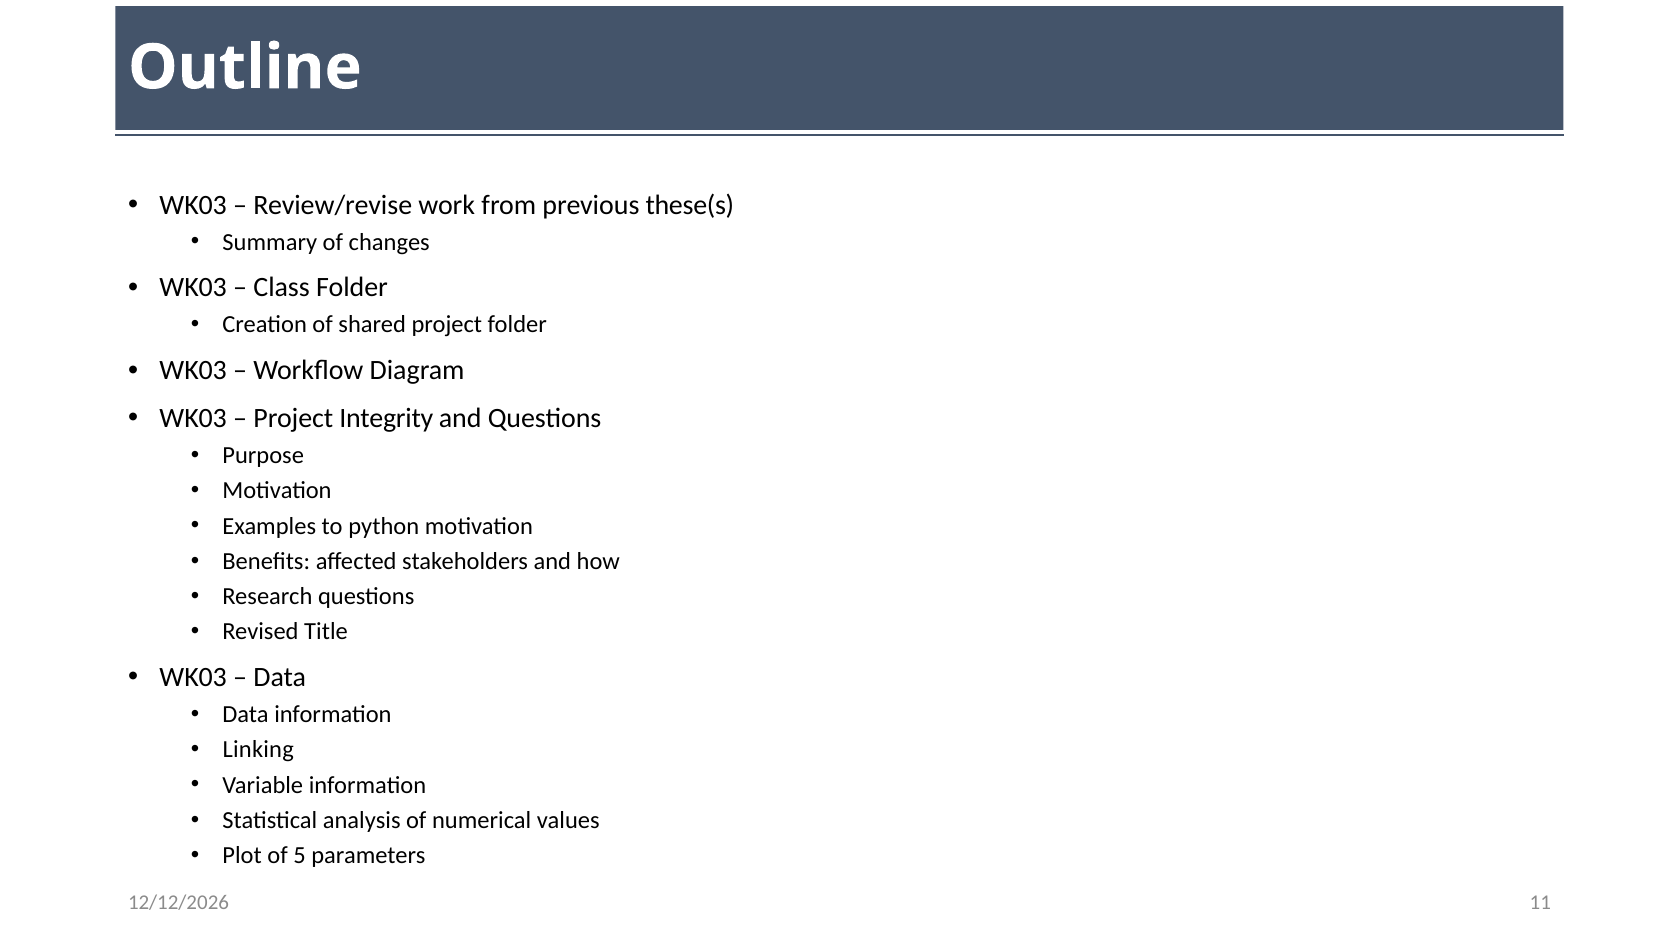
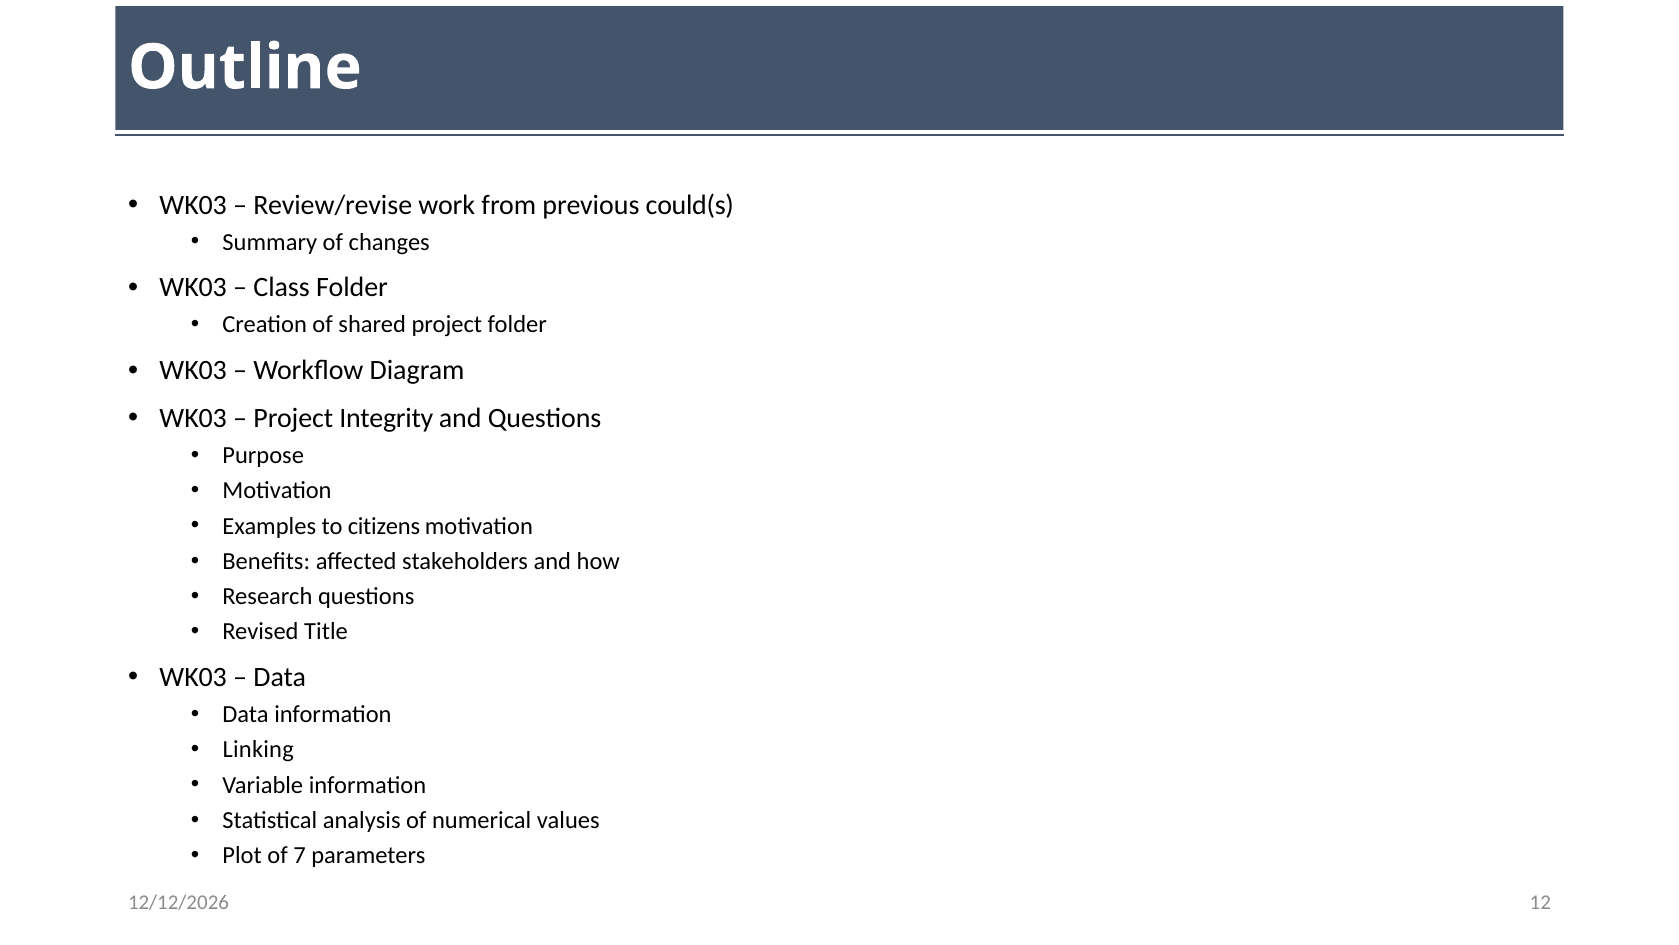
these(s: these(s -> could(s
python: python -> citizens
5: 5 -> 7
11: 11 -> 12
